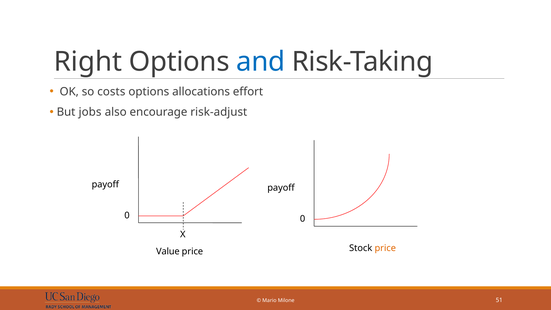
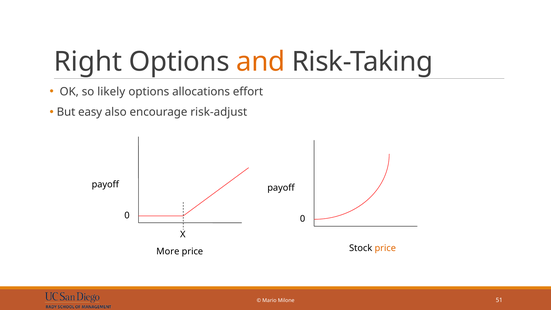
and colour: blue -> orange
costs: costs -> likely
jobs: jobs -> easy
Value: Value -> More
